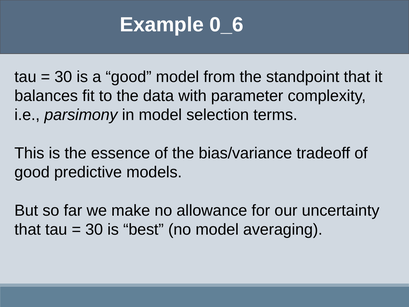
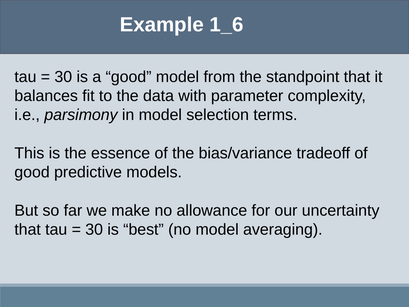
0_6: 0_6 -> 1_6
